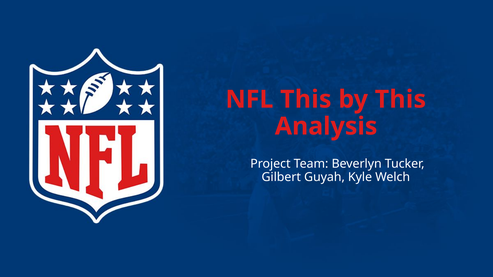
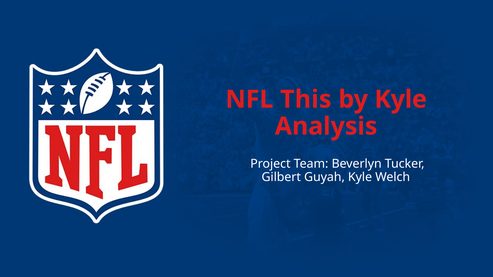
by This: This -> Kyle
